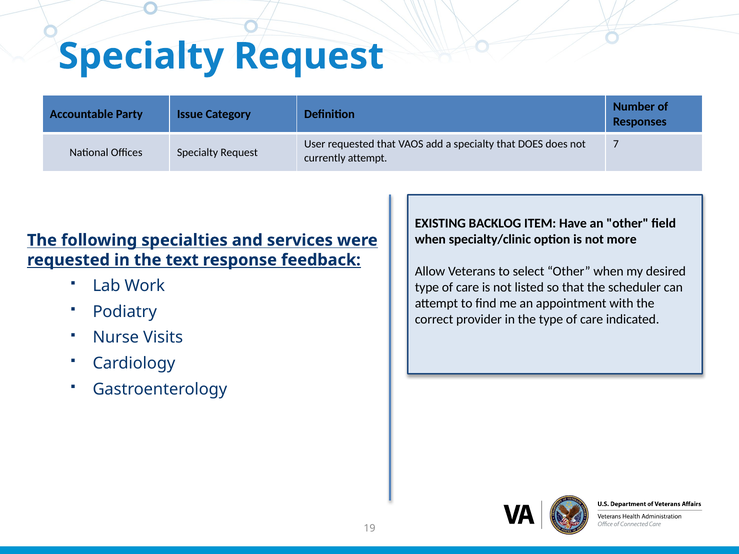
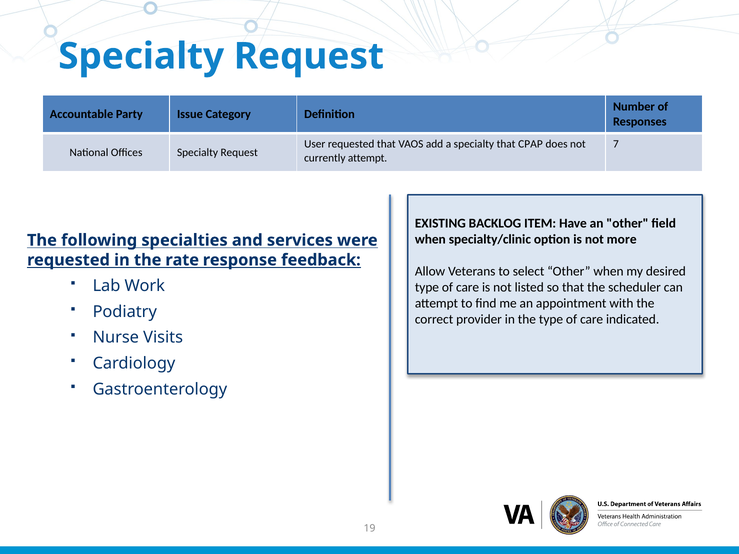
that DOES: DOES -> CPAP
text: text -> rate
